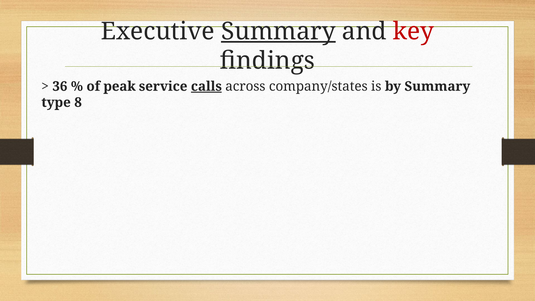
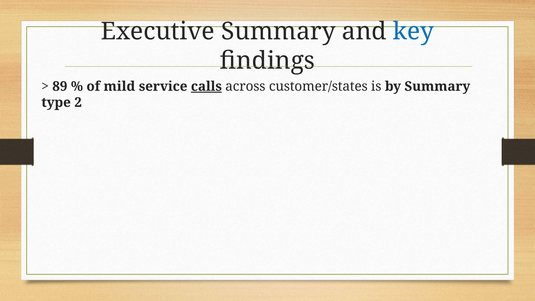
Summary at (278, 31) underline: present -> none
key colour: red -> blue
36: 36 -> 89
peak: peak -> mild
company/states: company/states -> customer/states
8: 8 -> 2
